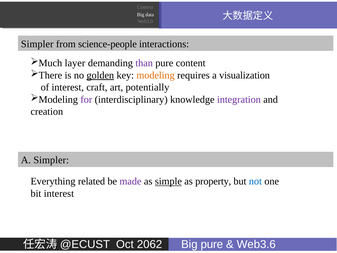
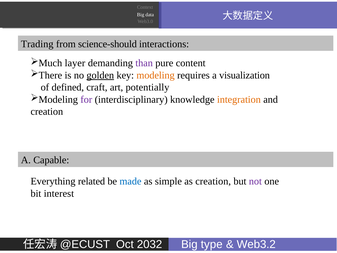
Simpler at (37, 44): Simpler -> Trading
science-people: science-people -> science-should
of interest: interest -> defined
integration colour: purple -> orange
A Simpler: Simpler -> Capable
made colour: purple -> blue
simple underline: present -> none
as property: property -> creation
not colour: blue -> purple
Big pure: pure -> type
Web3.6: Web3.6 -> Web3.2
2062: 2062 -> 2032
